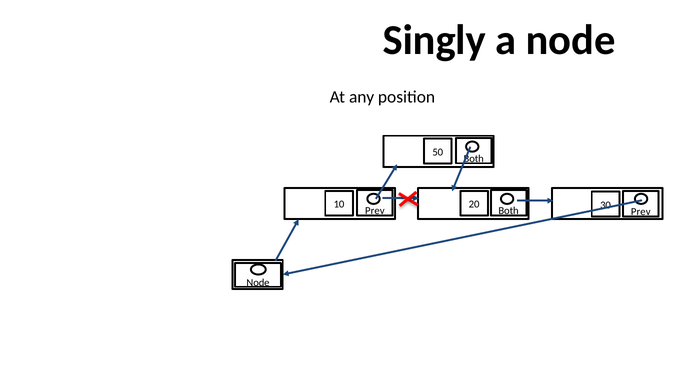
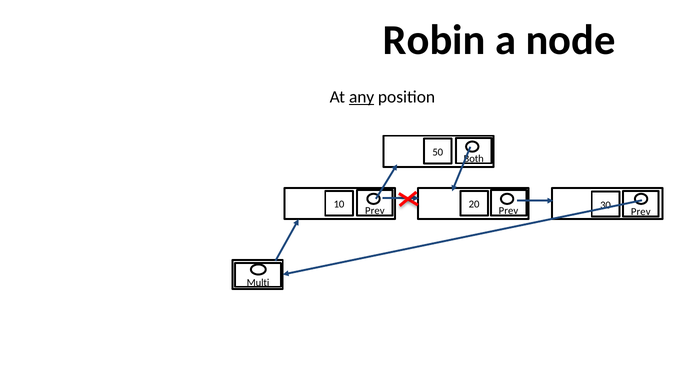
Singly: Singly -> Robin
any underline: none -> present
Both at (509, 211): Both -> Prev
Node at (258, 283): Node -> Multi
